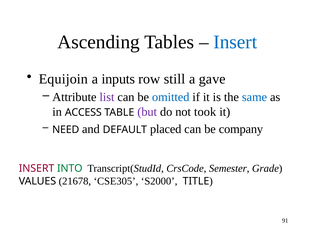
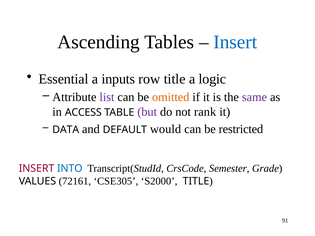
Equijoin: Equijoin -> Essential
row still: still -> title
gave: gave -> logic
omitted colour: blue -> orange
same colour: blue -> purple
took: took -> rank
NEED: NEED -> DATA
placed: placed -> would
company: company -> restricted
INTO colour: green -> blue
21678: 21678 -> 72161
